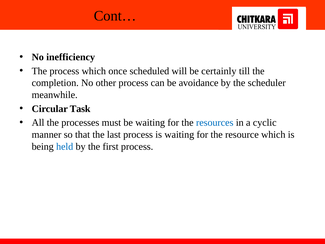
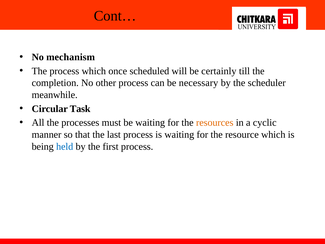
inefficiency: inefficiency -> mechanism
avoidance: avoidance -> necessary
resources colour: blue -> orange
